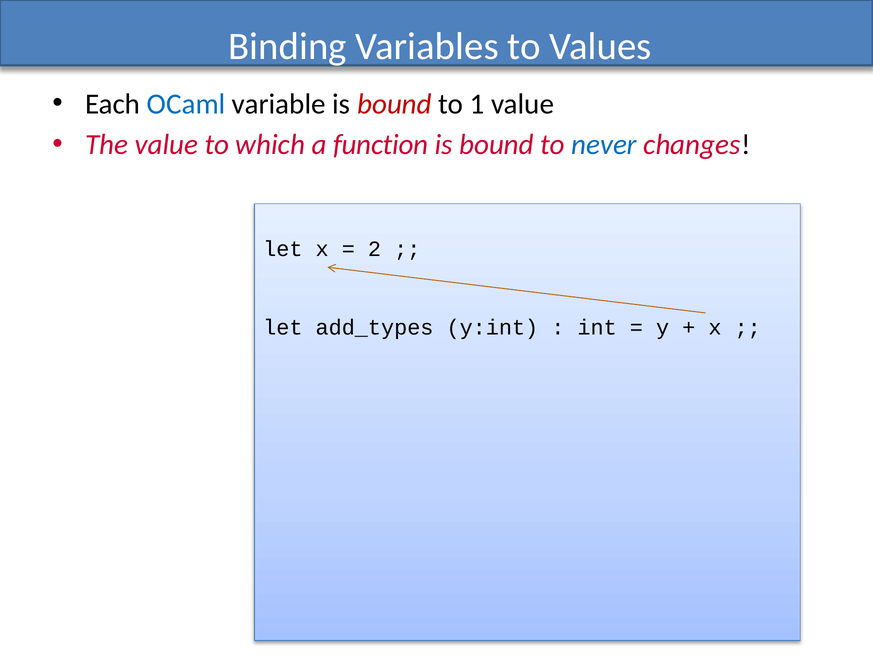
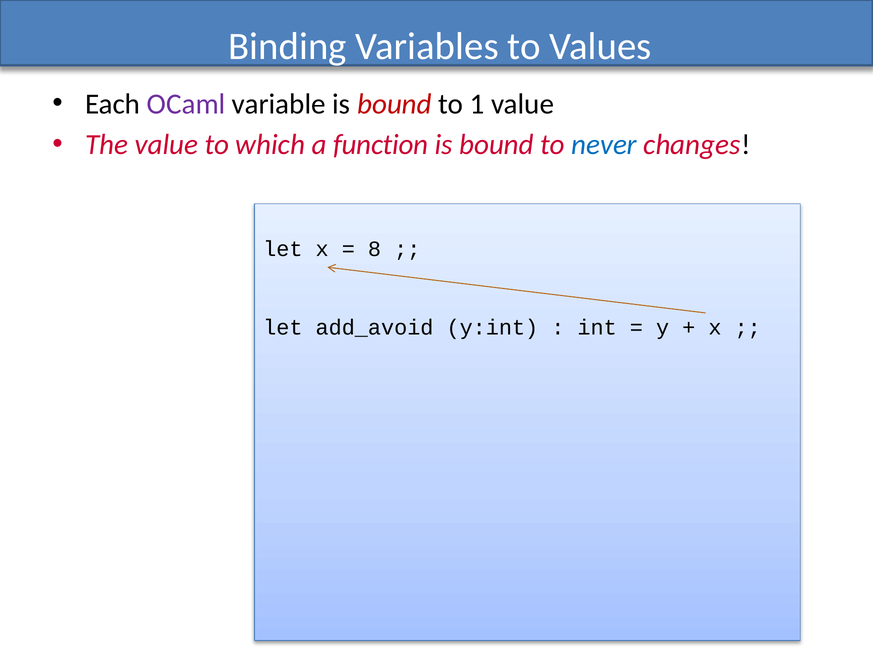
OCaml colour: blue -> purple
2: 2 -> 8
add_types: add_types -> add_avoid
